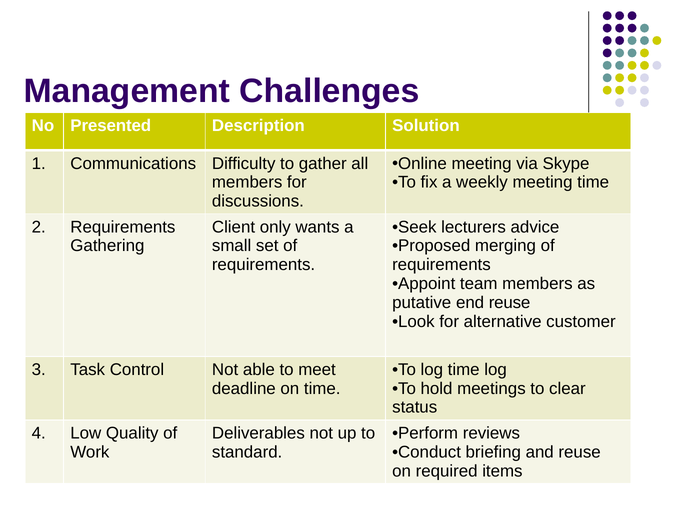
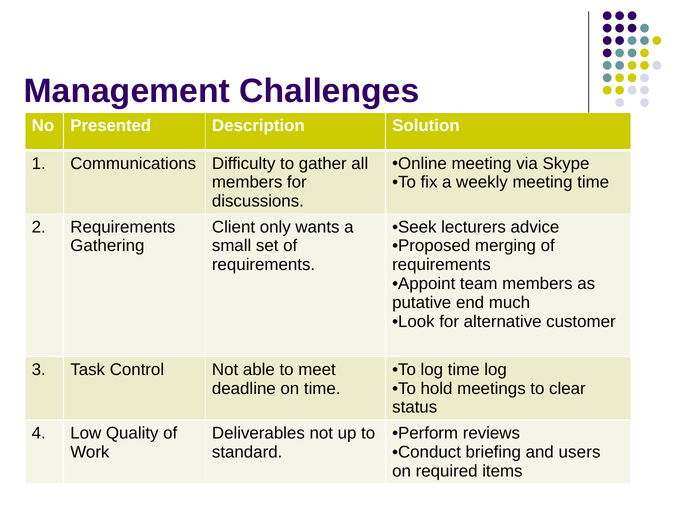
end reuse: reuse -> much
and reuse: reuse -> users
